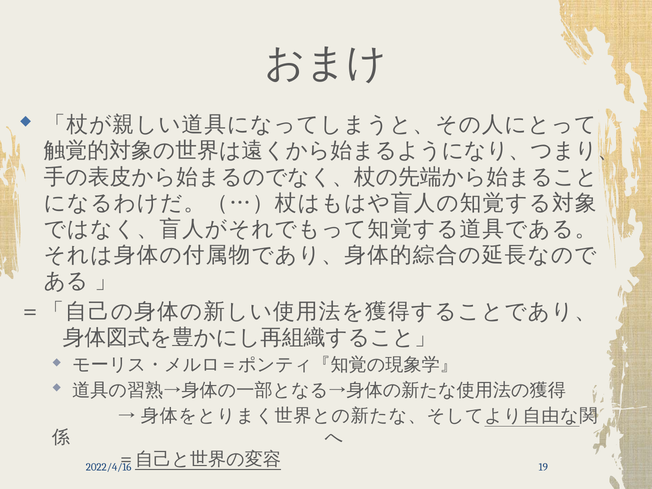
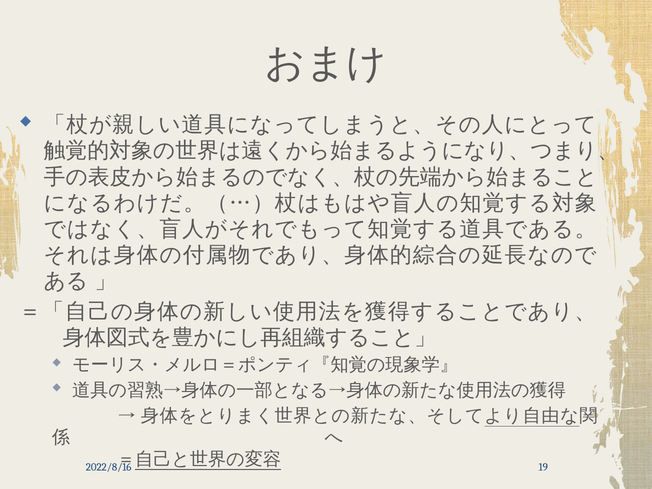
2022/4/16: 2022/4/16 -> 2022/8/16
